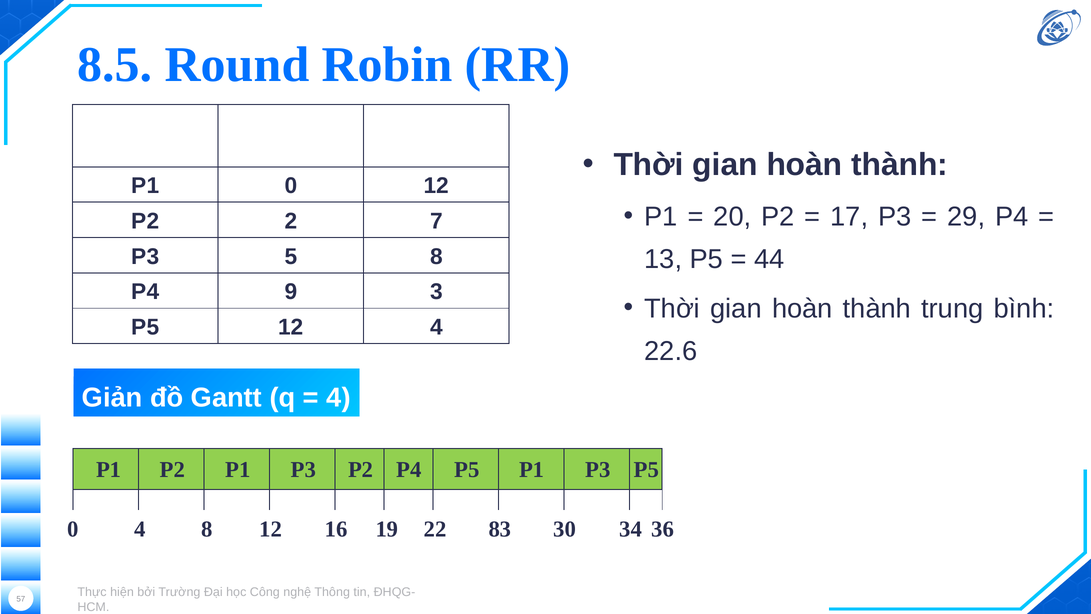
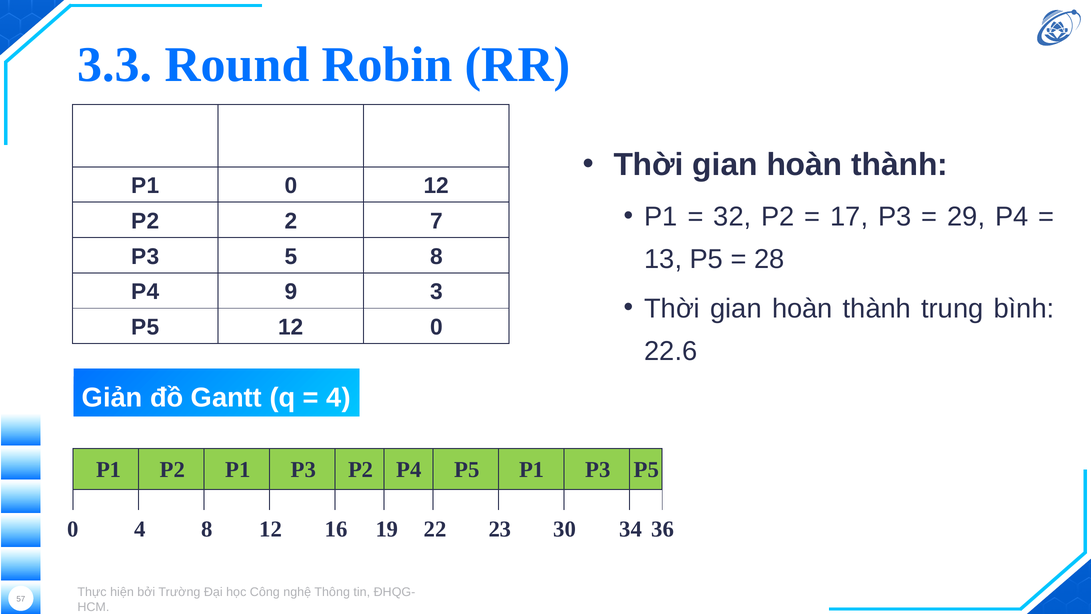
8.5: 8.5 -> 3.3
20: 20 -> 32
44: 44 -> 28
4 at (436, 327): 4 -> 0
83: 83 -> 23
